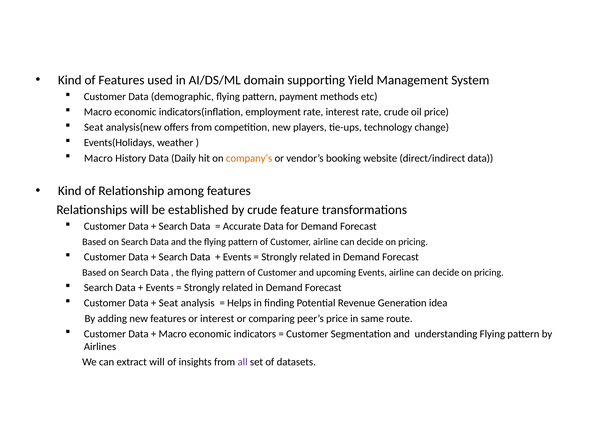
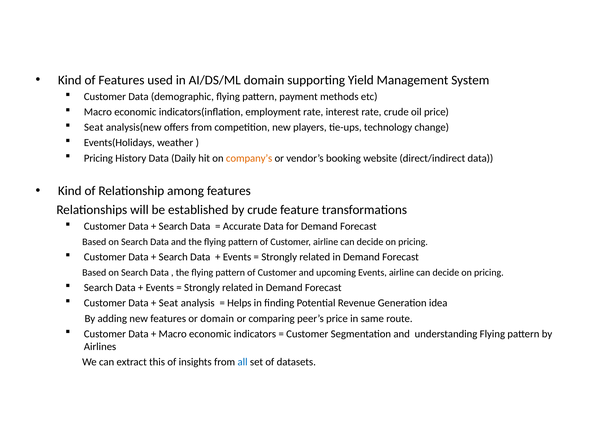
Macro at (98, 158): Macro -> Pricing
or interest: interest -> domain
extract will: will -> this
all colour: purple -> blue
